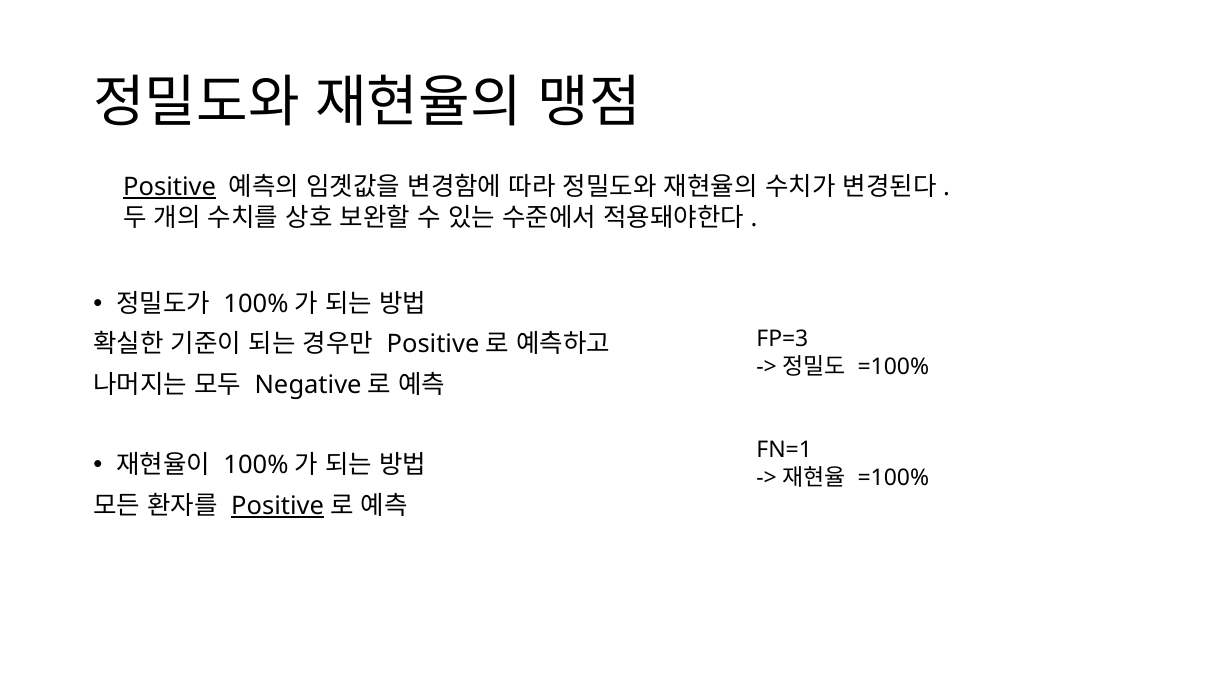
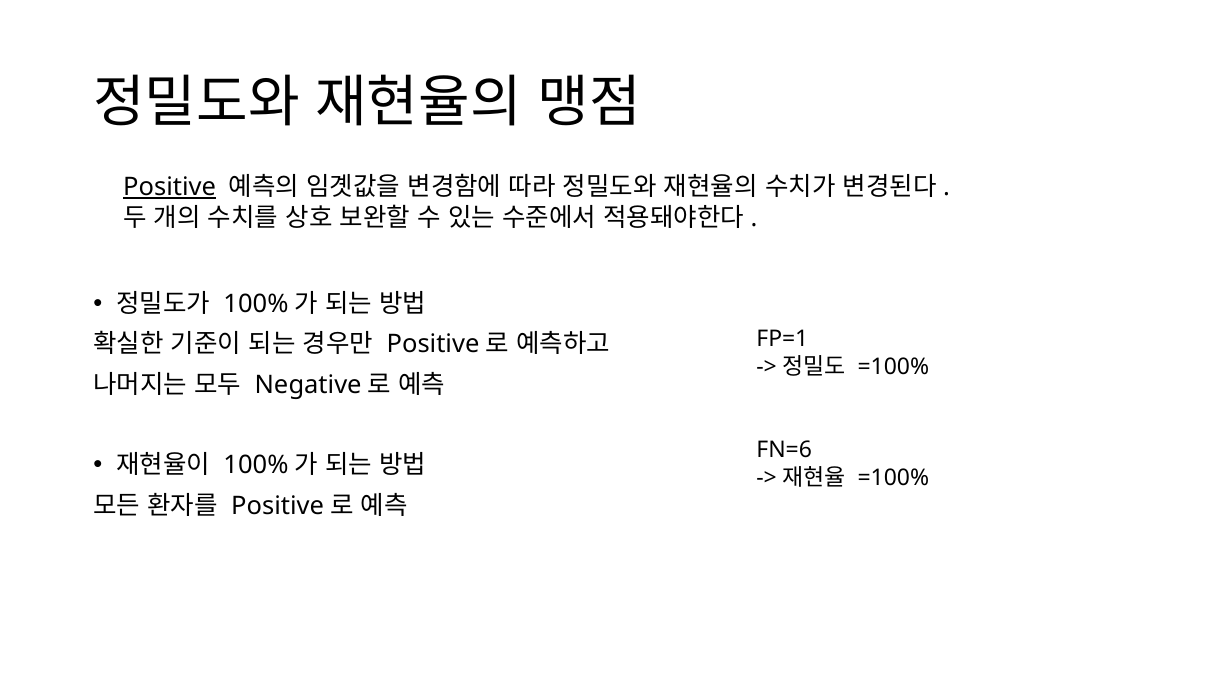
FP=3: FP=3 -> FP=1
FN=1: FN=1 -> FN=6
Positive at (278, 506) underline: present -> none
